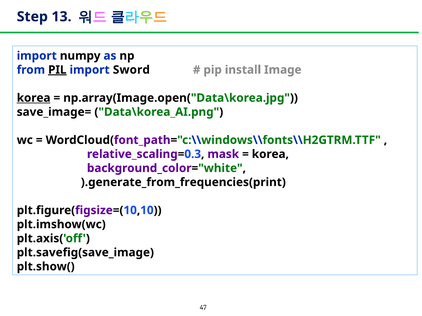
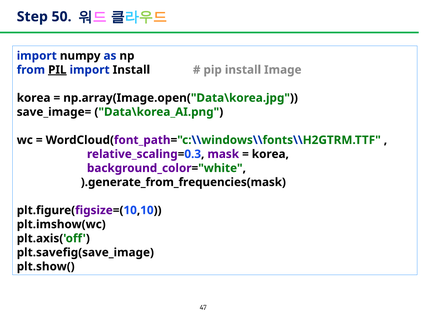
13: 13 -> 50
import Sword: Sword -> Install
korea at (34, 98) underline: present -> none
).generate_from_frequencies(print: ).generate_from_frequencies(print -> ).generate_from_frequencies(mask
